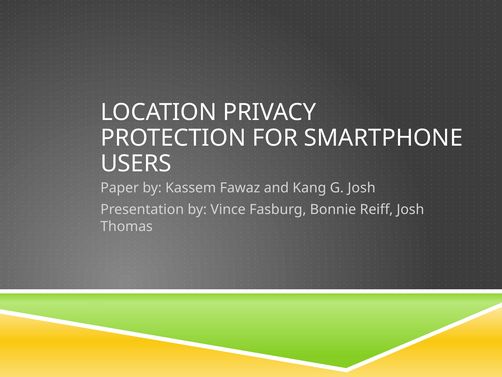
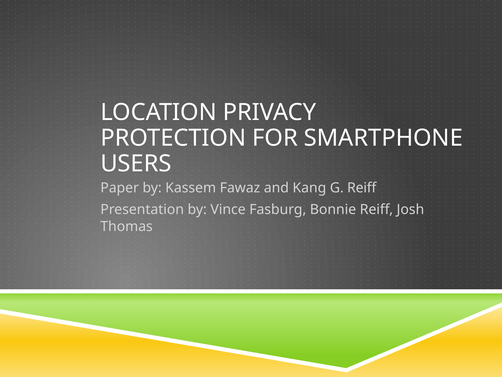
G Josh: Josh -> Reiff
